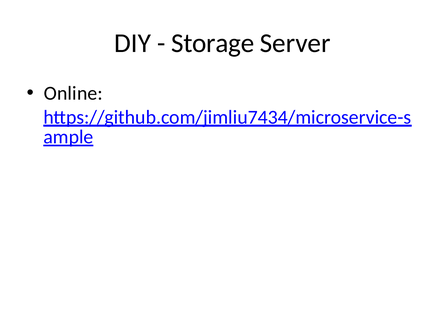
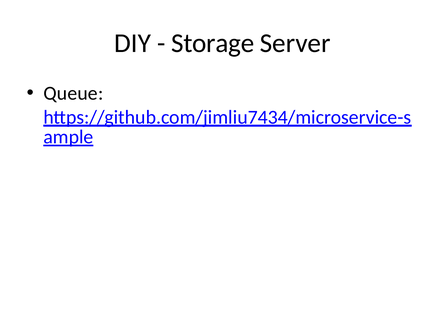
Online: Online -> Queue
